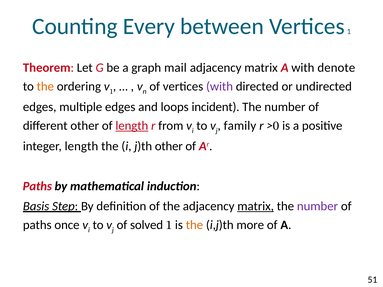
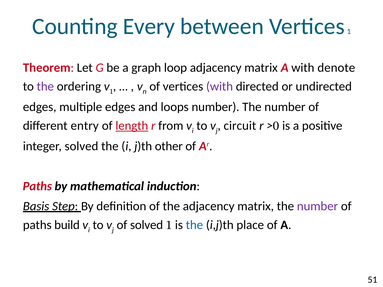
mail: mail -> loop
the at (45, 87) colour: orange -> purple
loops incident: incident -> number
different other: other -> entry
family: family -> circuit
integer length: length -> solved
matrix at (256, 206) underline: present -> none
once: once -> build
the at (194, 225) colour: orange -> blue
more: more -> place
